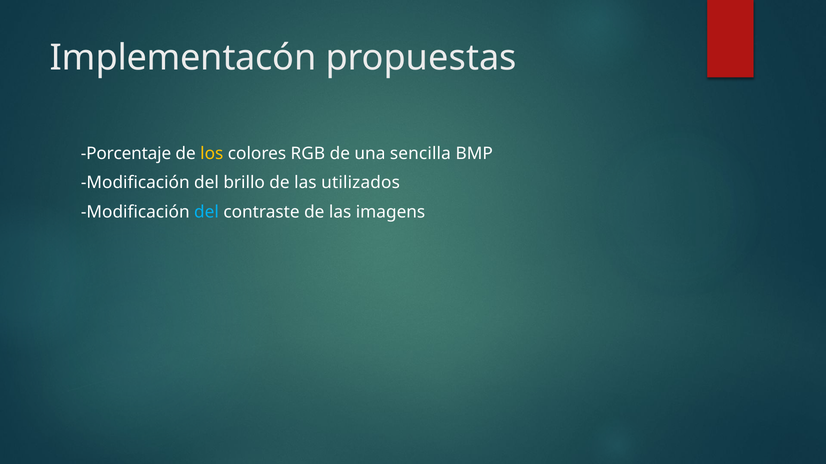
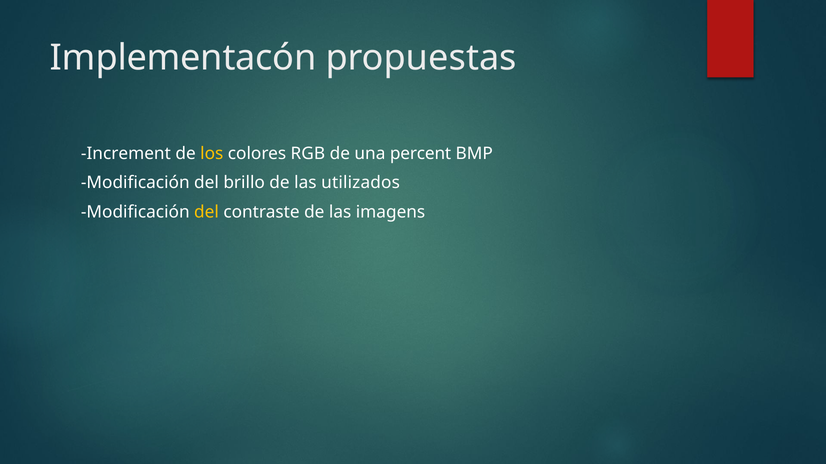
Porcentaje: Porcentaje -> Increment
sencilla: sencilla -> percent
del at (206, 212) colour: light blue -> yellow
